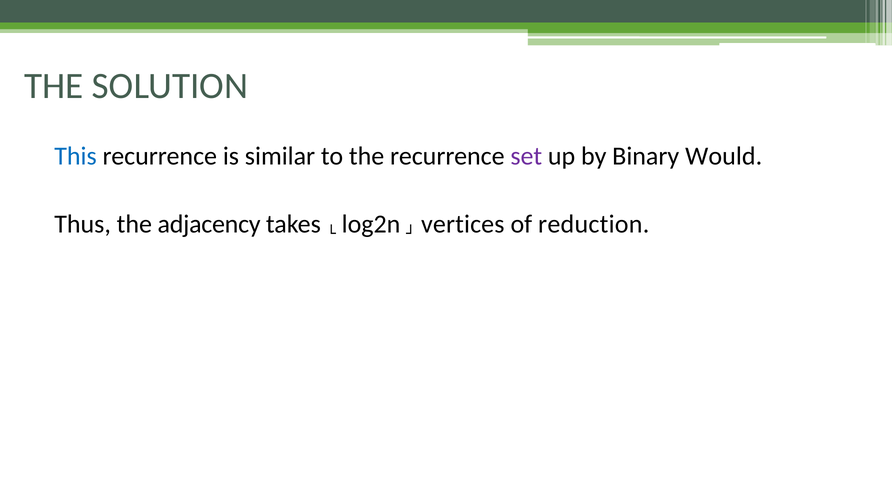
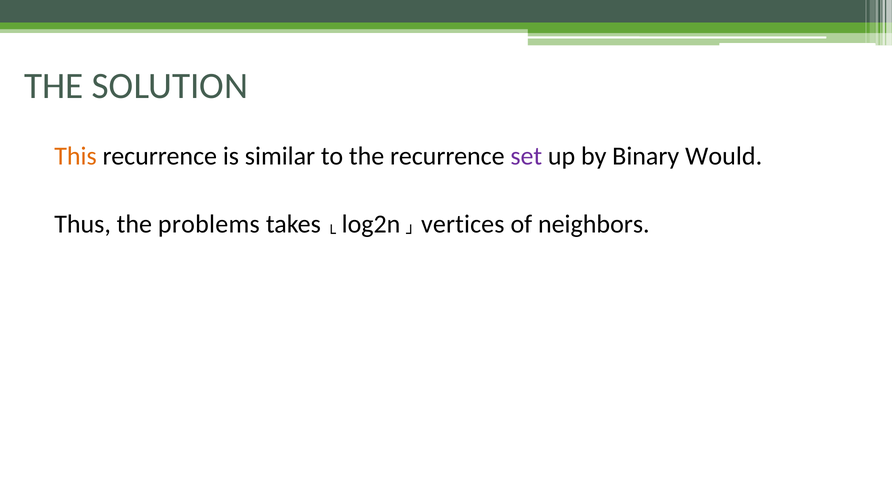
This colour: blue -> orange
adjacency: adjacency -> problems
reduction: reduction -> neighbors
